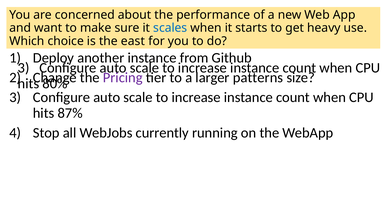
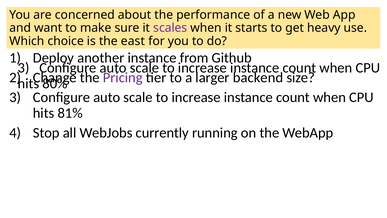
scales colour: blue -> purple
patterns: patterns -> backend
87%: 87% -> 81%
